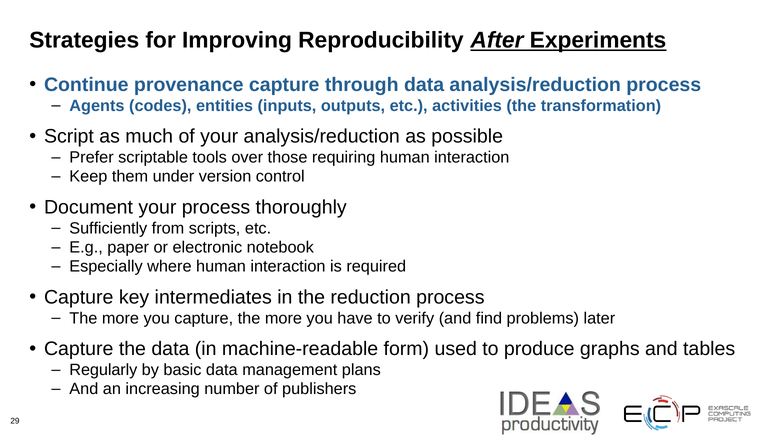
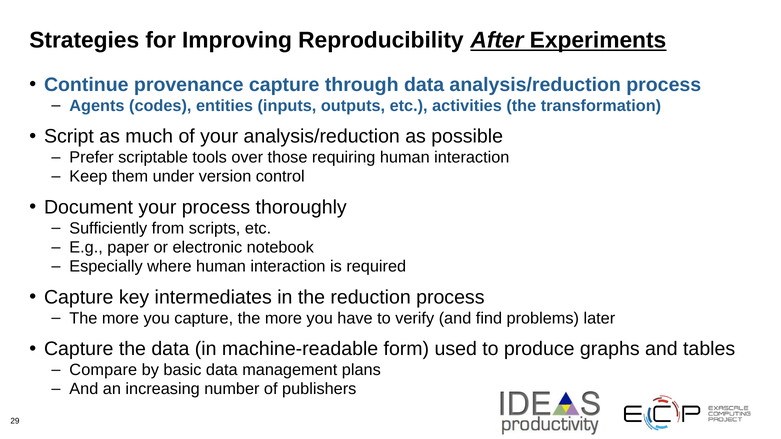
Regularly: Regularly -> Compare
